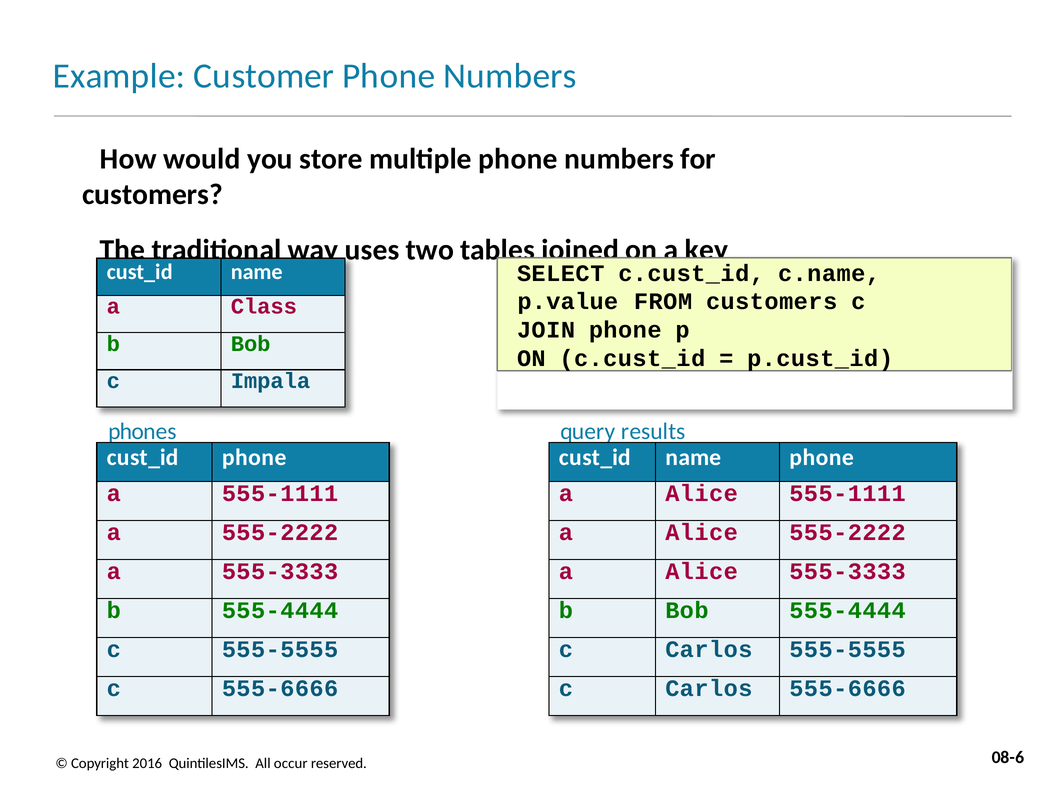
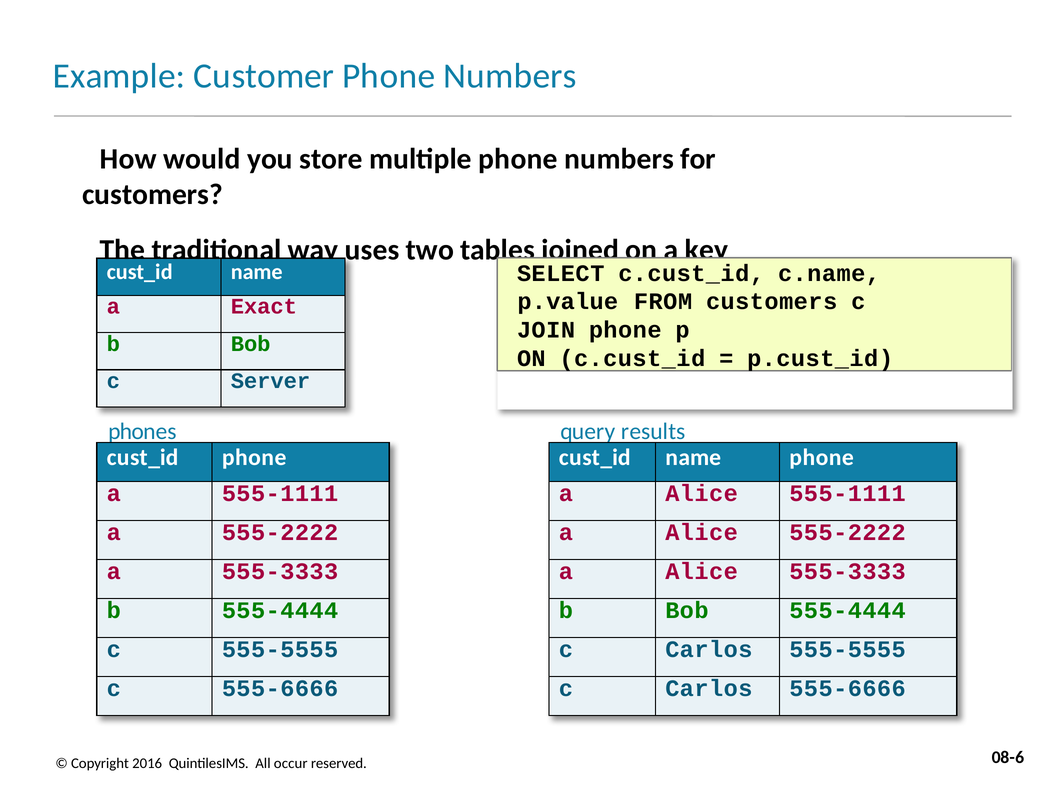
Class: Class -> Exact
Impala: Impala -> Server
